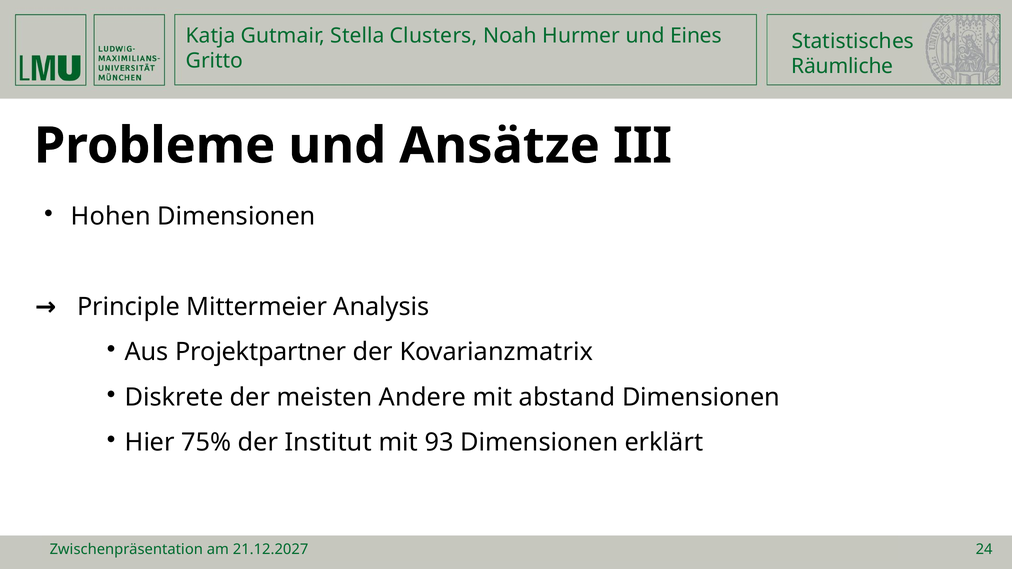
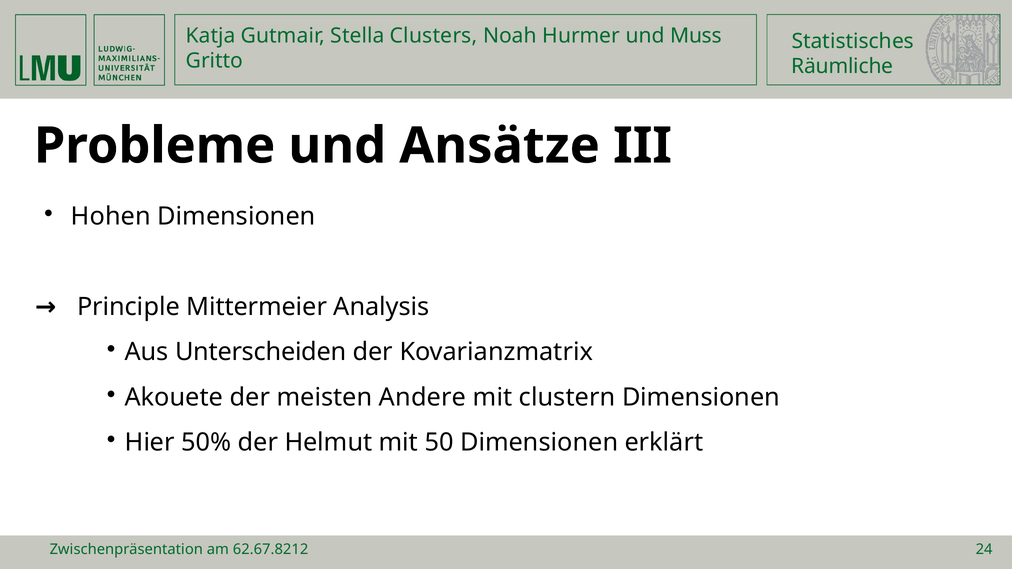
Eines: Eines -> Muss
Projektpartner: Projektpartner -> Unterscheiden
Diskrete: Diskrete -> Akouete
abstand: abstand -> clustern
75%: 75% -> 50%
Institut: Institut -> Helmut
93: 93 -> 50
21.12.2027: 21.12.2027 -> 62.67.8212
